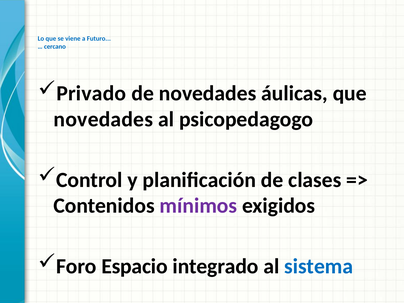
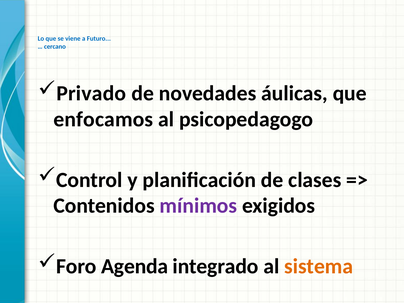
novedades at (103, 119): novedades -> enfocamos
Espacio: Espacio -> Agenda
sistema colour: blue -> orange
